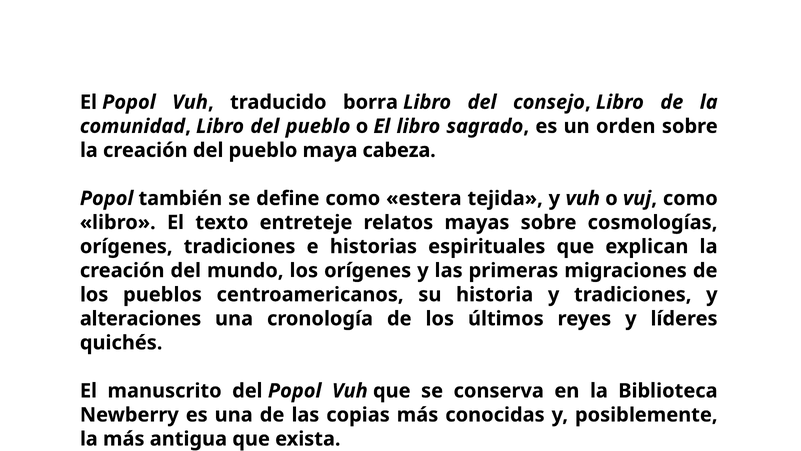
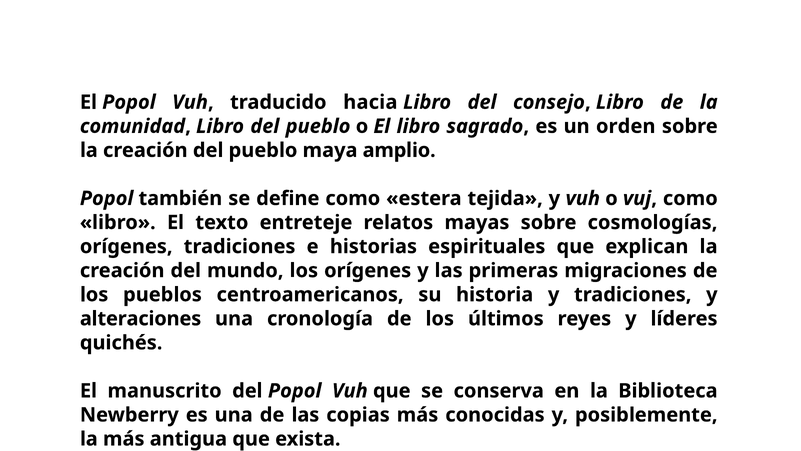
borra: borra -> hacia
cabeza: cabeza -> amplio
